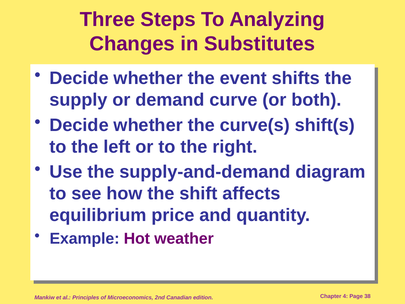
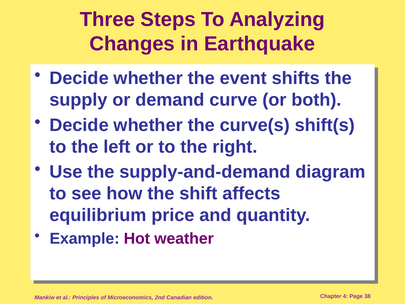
Substitutes: Substitutes -> Earthquake
